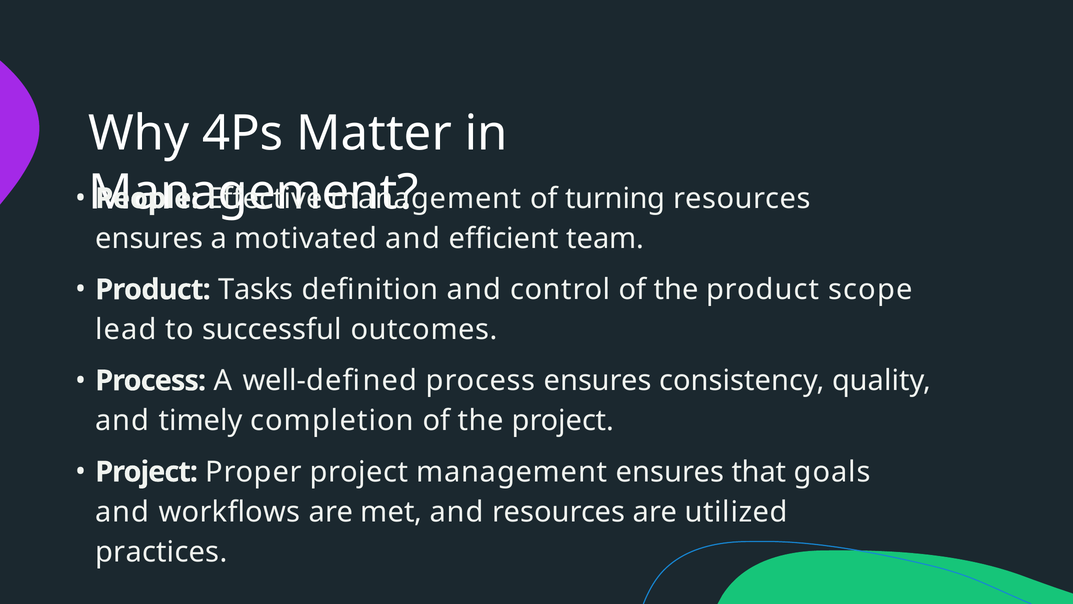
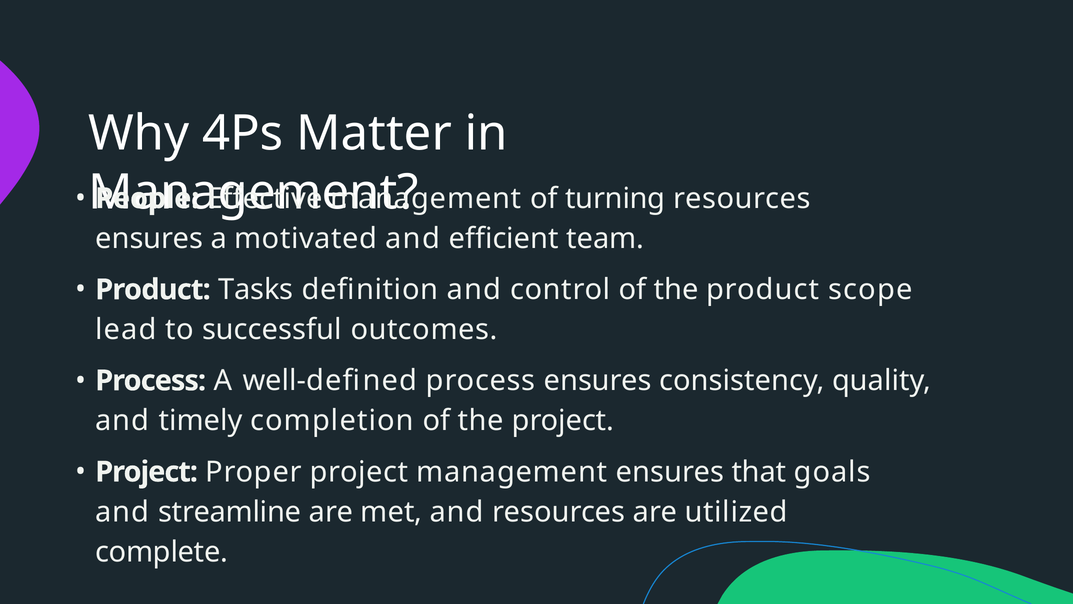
workflows: workflows -> streamline
practices: practices -> complete
